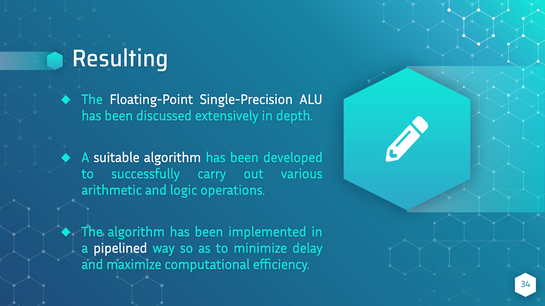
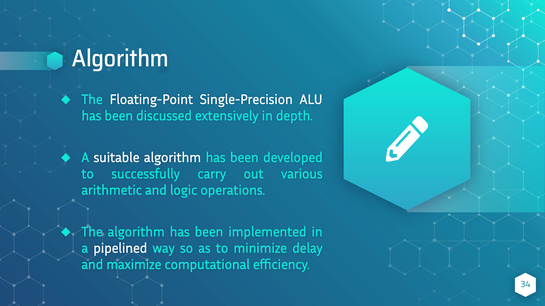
Resulting at (120, 59): Resulting -> Algorithm
